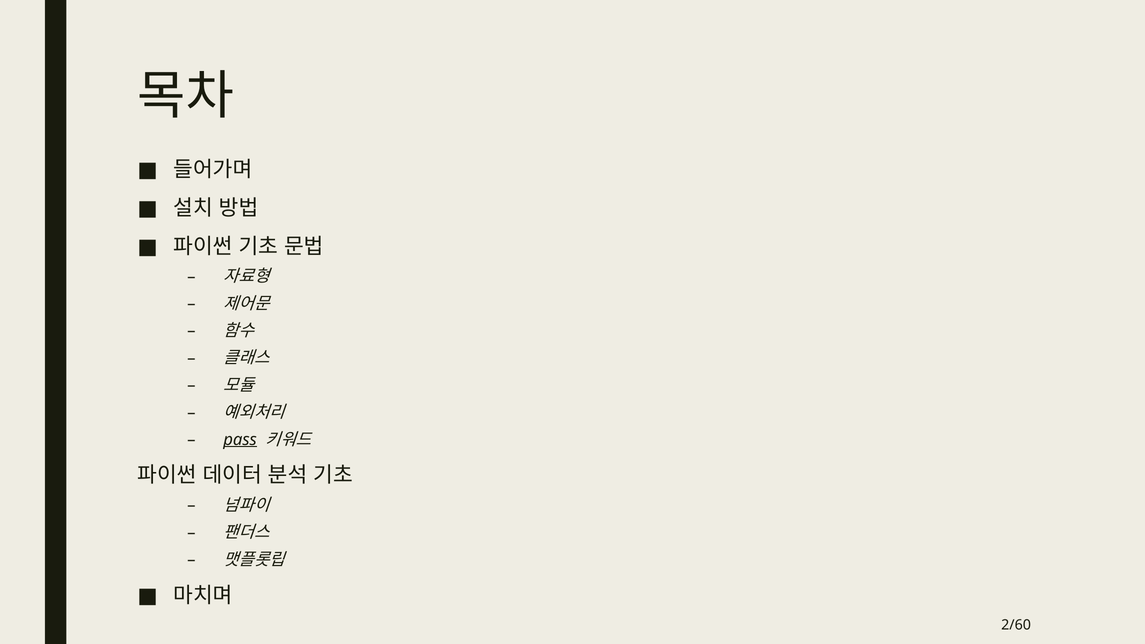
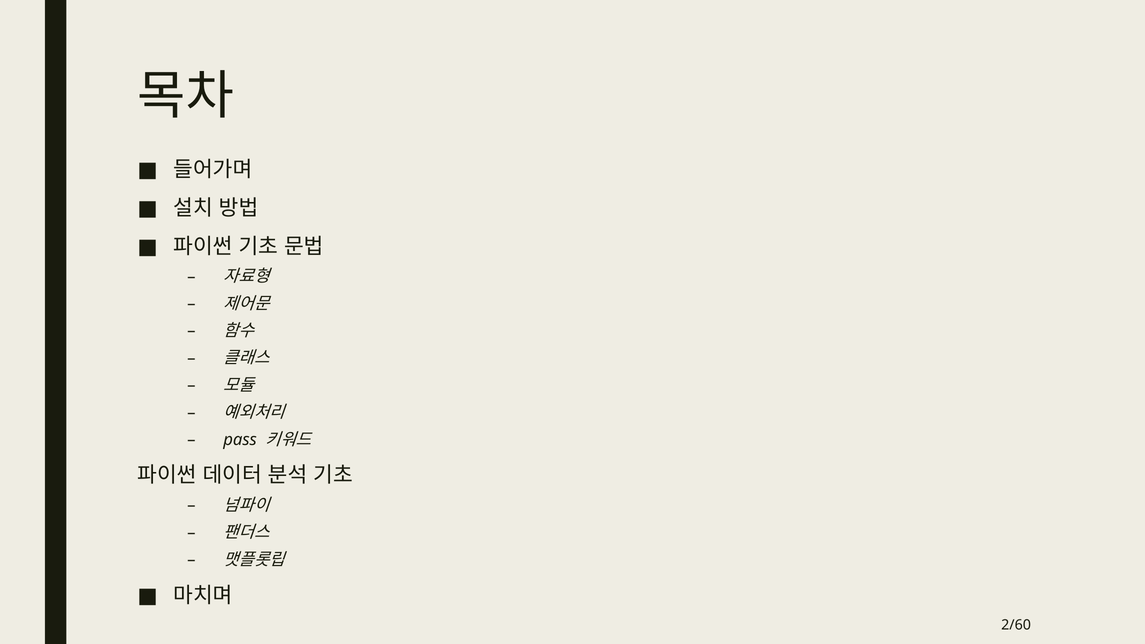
pass underline: present -> none
